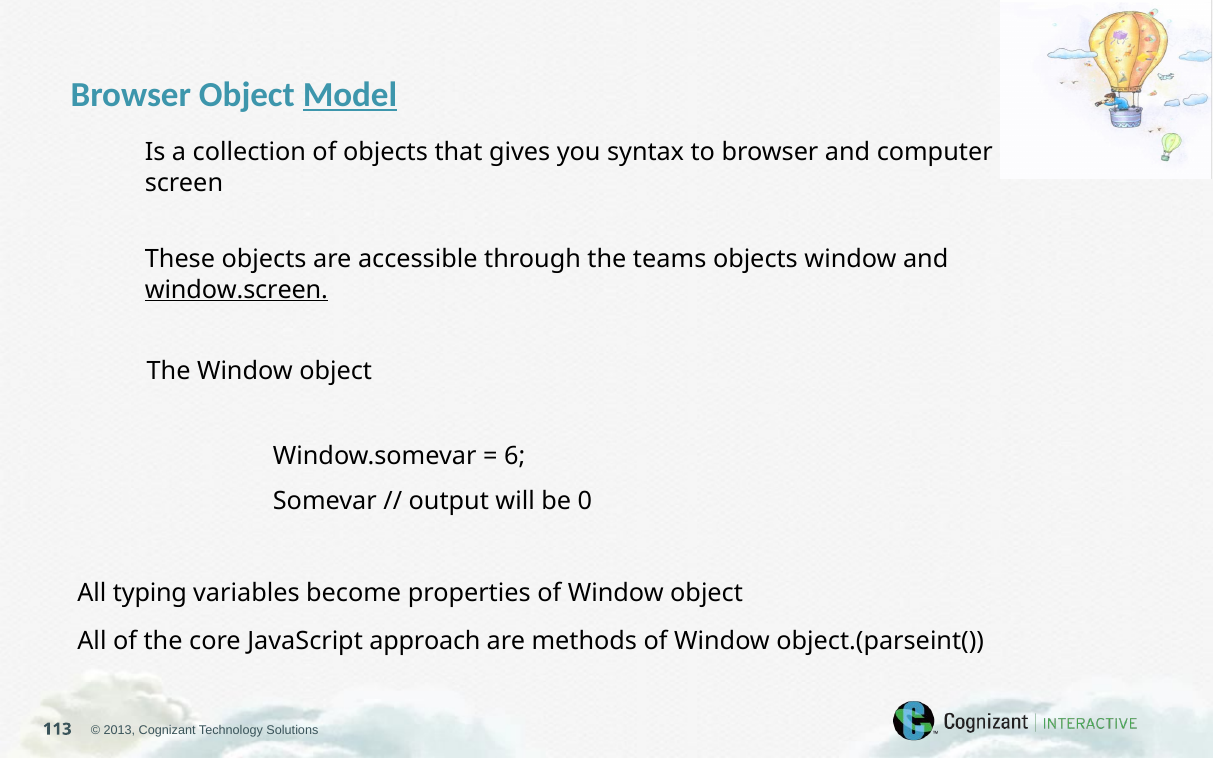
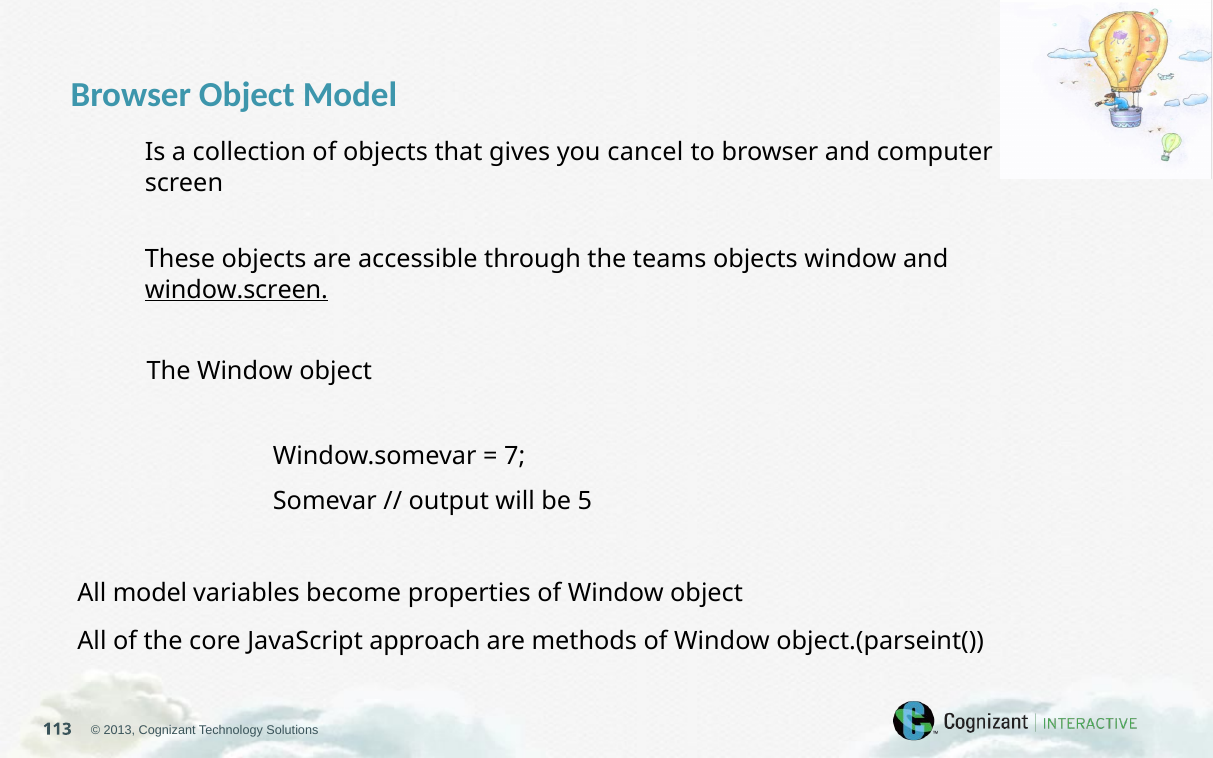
Model at (350, 95) underline: present -> none
syntax: syntax -> cancel
6: 6 -> 7
0: 0 -> 5
All typing: typing -> model
